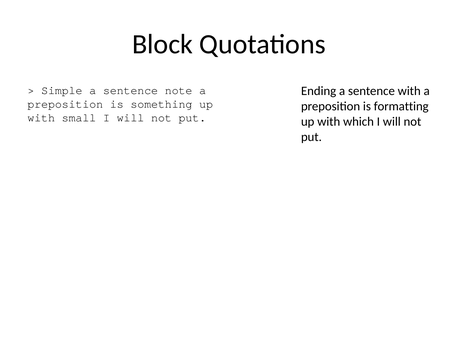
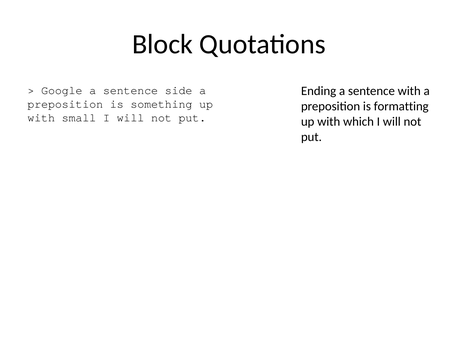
Simple: Simple -> Google
note: note -> side
